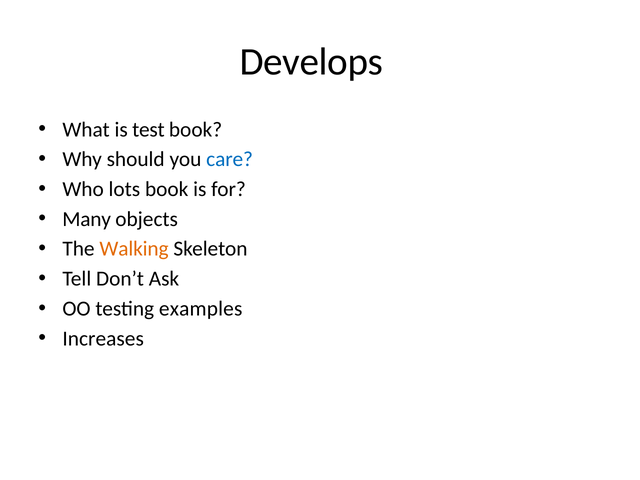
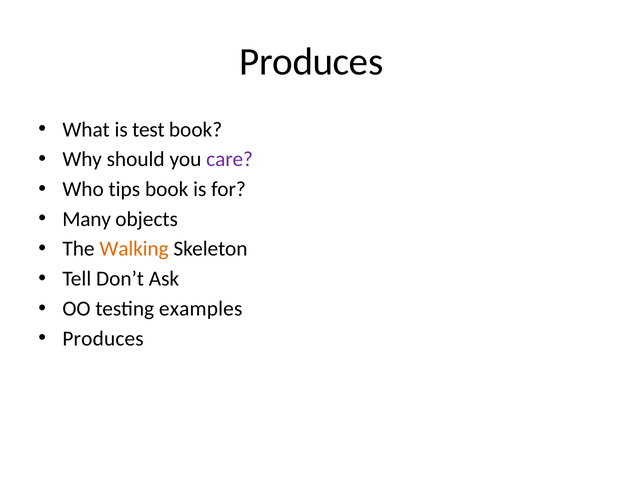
Develops at (311, 62): Develops -> Produces
care colour: blue -> purple
lots: lots -> tips
Increases at (103, 339): Increases -> Produces
